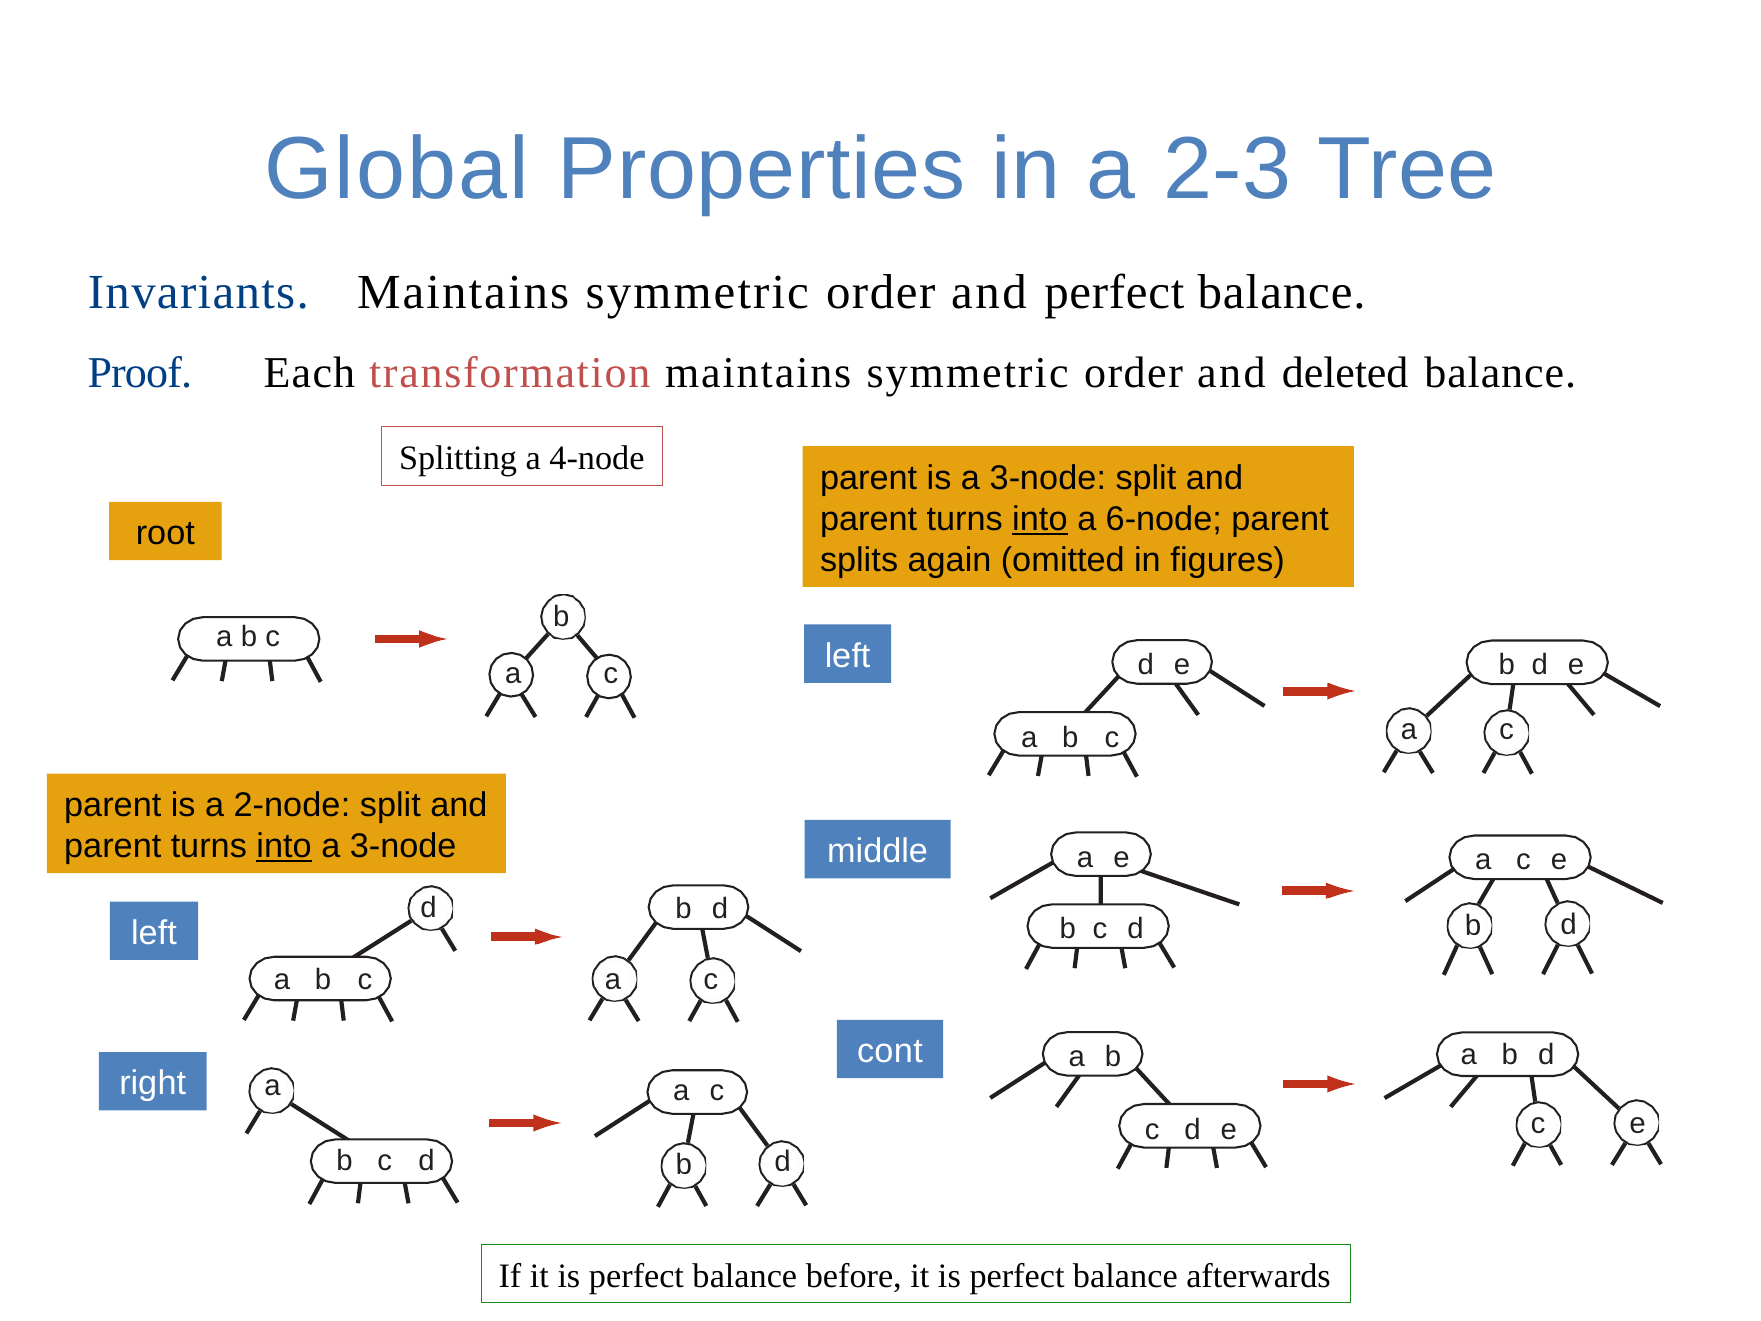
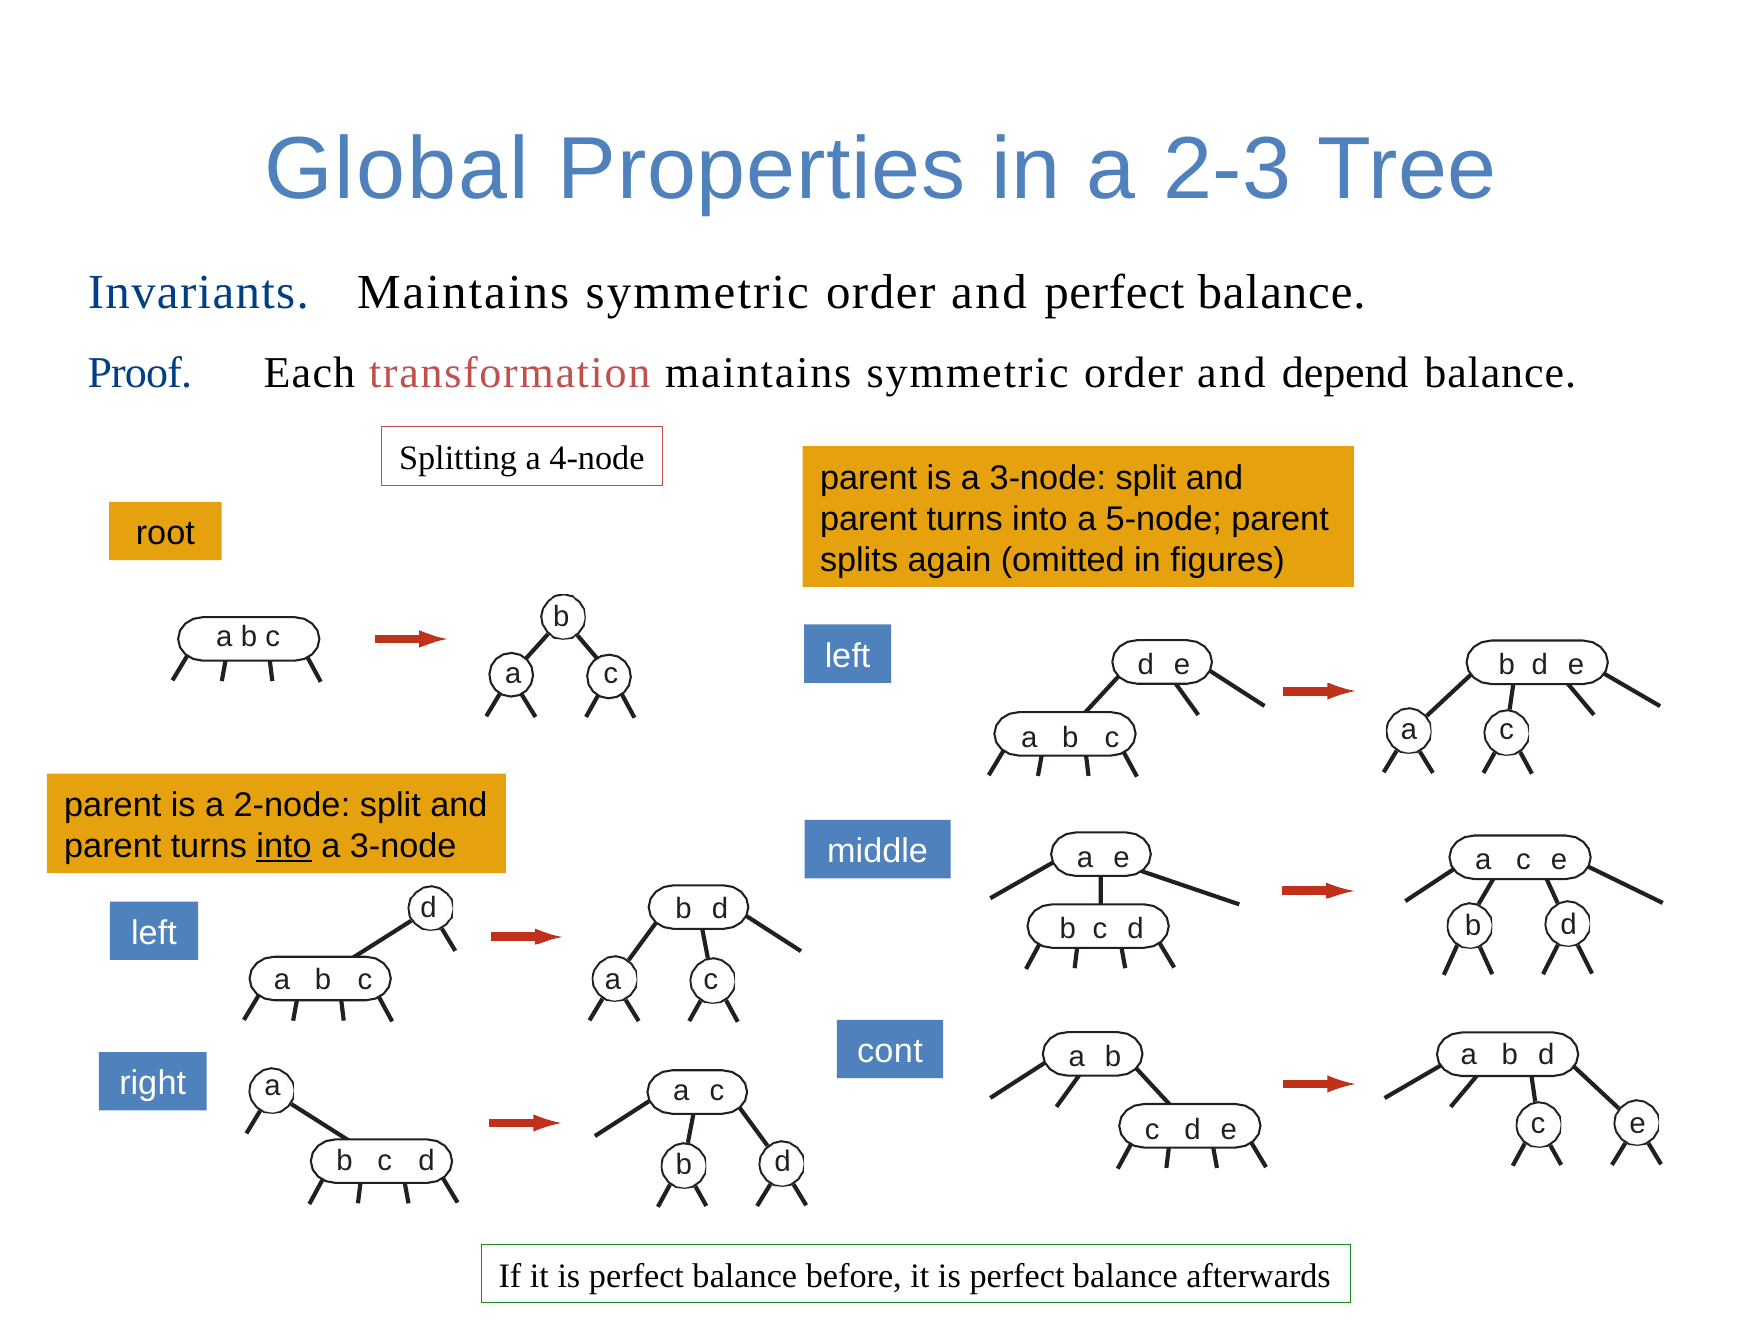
deleted: deleted -> depend
into at (1040, 519) underline: present -> none
6-node: 6-node -> 5-node
